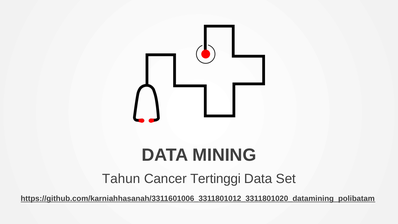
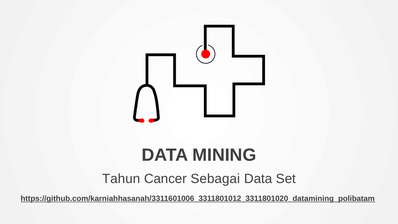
Tertinggi: Tertinggi -> Sebagai
